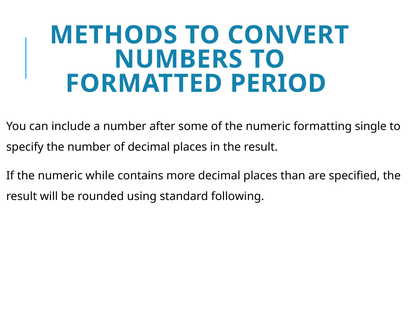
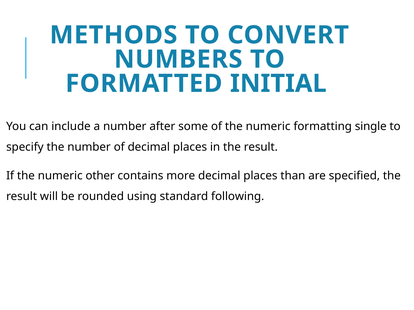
PERIOD: PERIOD -> INITIAL
while: while -> other
